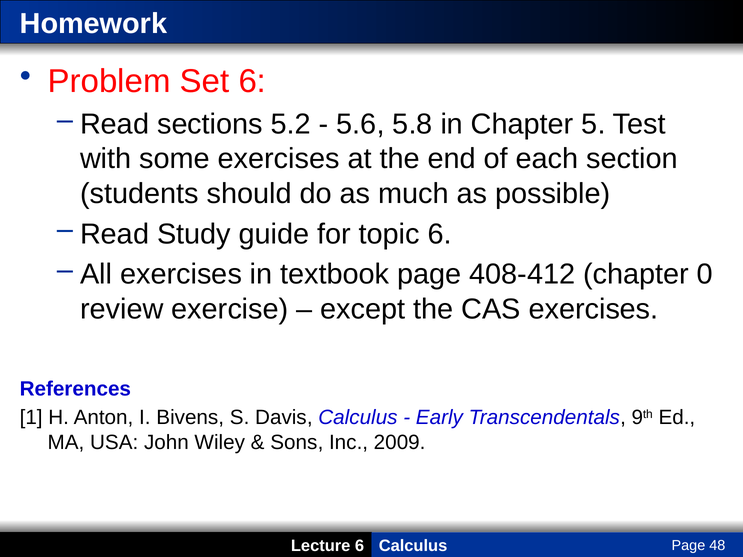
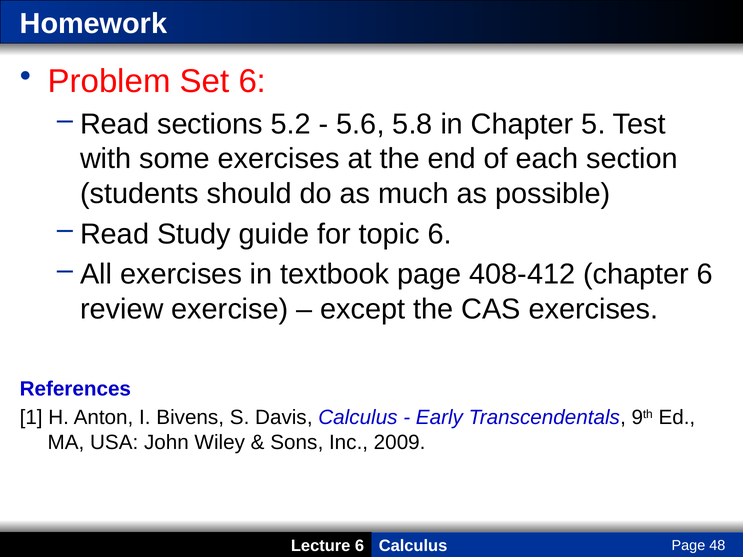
chapter 0: 0 -> 6
